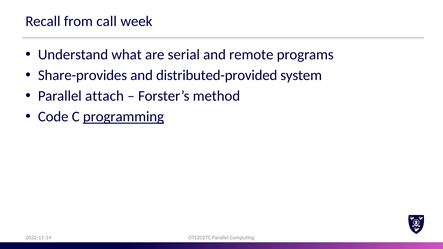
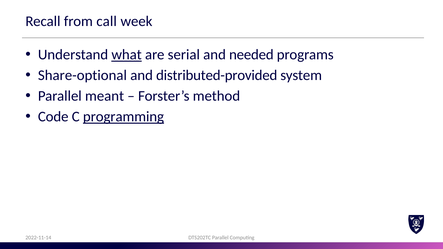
what underline: none -> present
remote: remote -> needed
Share-provides: Share-provides -> Share-optional
attach: attach -> meant
